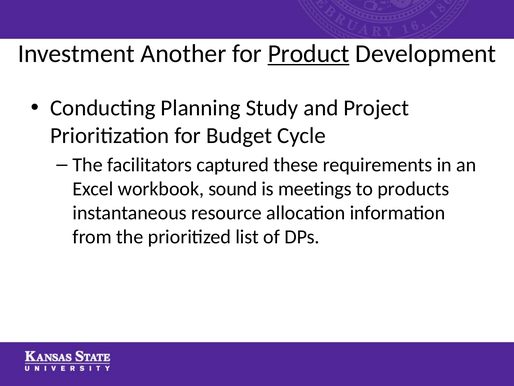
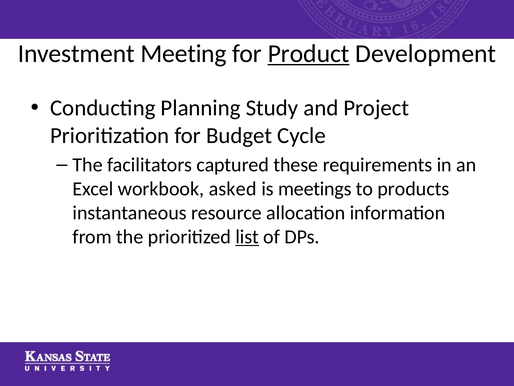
Another: Another -> Meeting
sound: sound -> asked
list underline: none -> present
